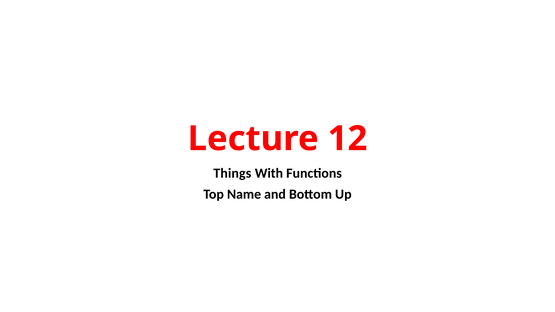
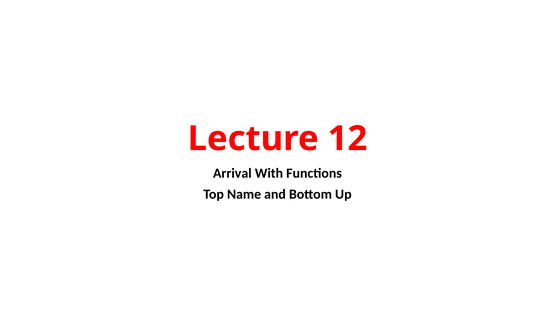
Things: Things -> Arrival
